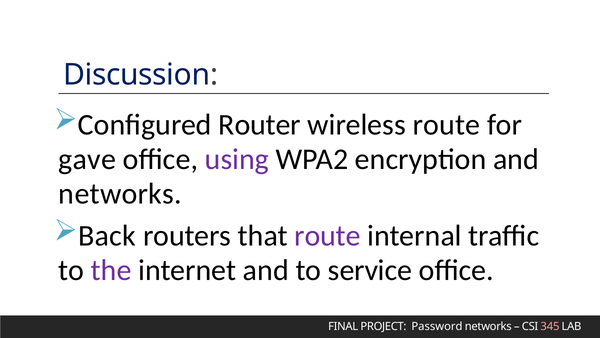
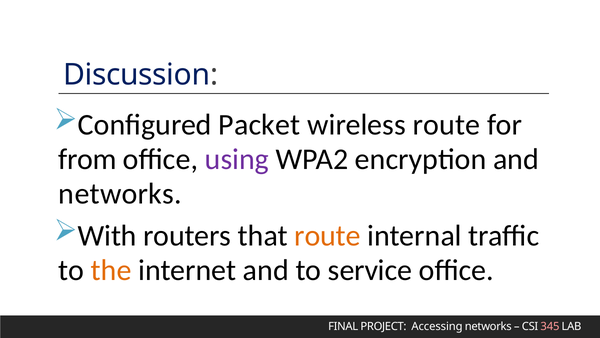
Router: Router -> Packet
gave: gave -> from
Back: Back -> With
route at (328, 235) colour: purple -> orange
the colour: purple -> orange
Password: Password -> Accessing
